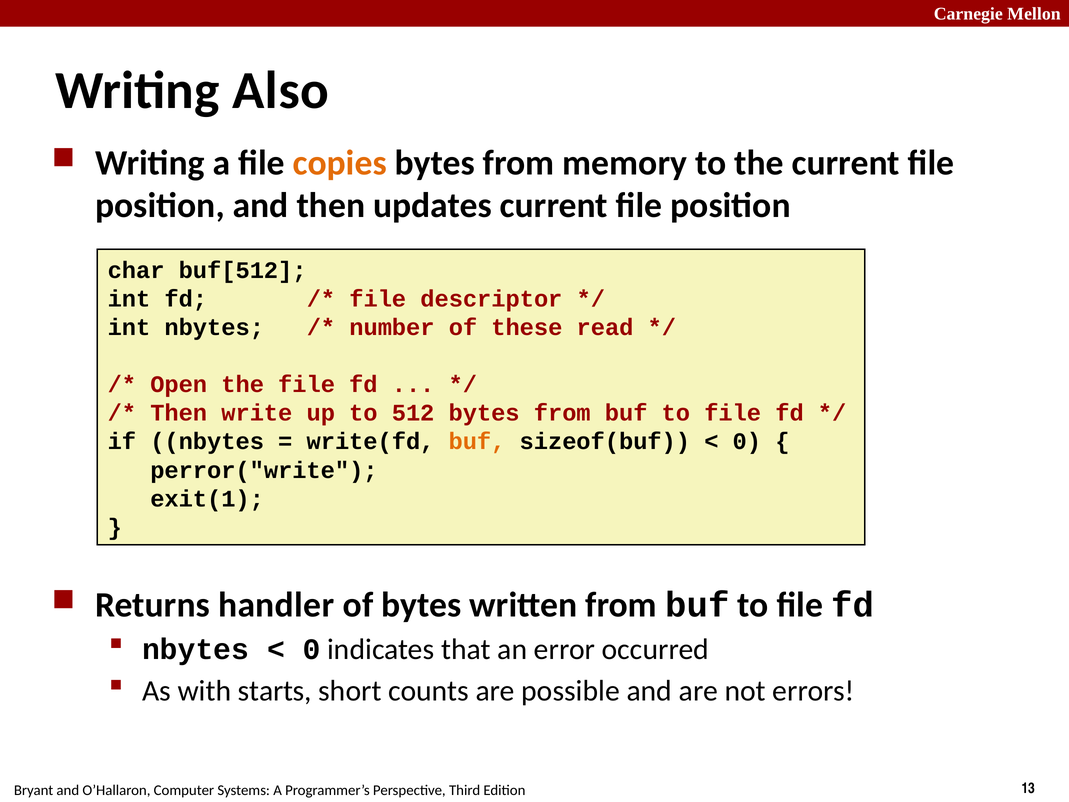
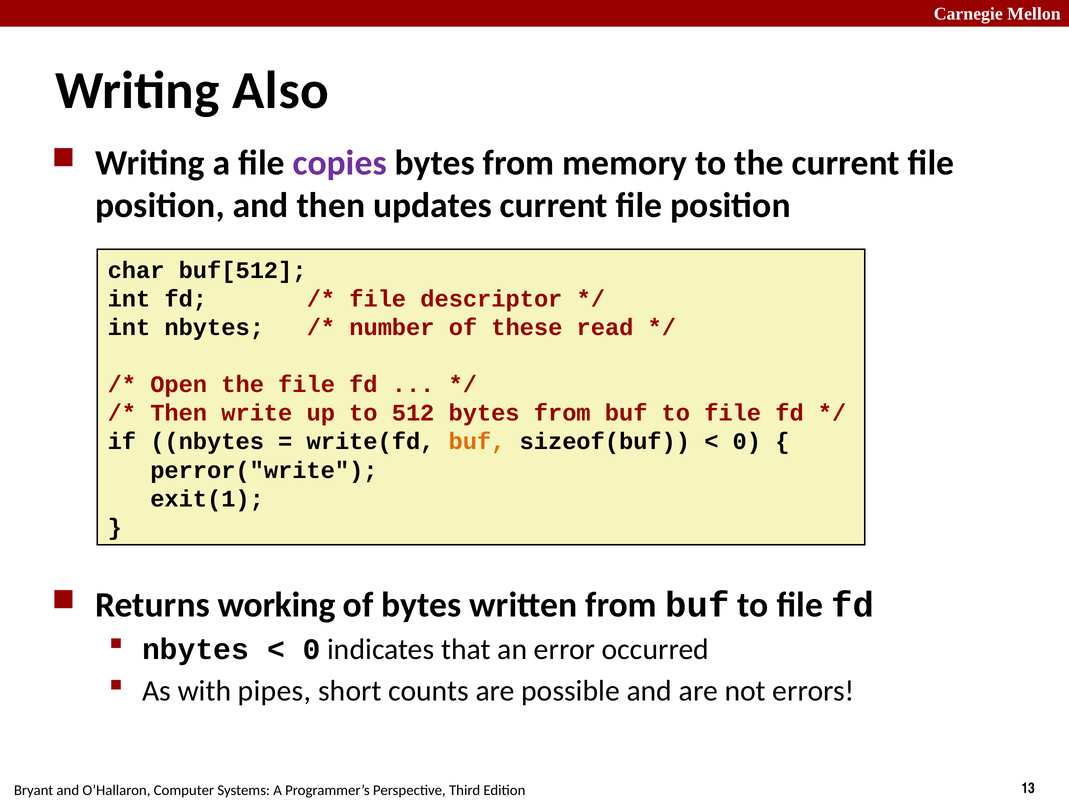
copies colour: orange -> purple
handler: handler -> working
starts: starts -> pipes
